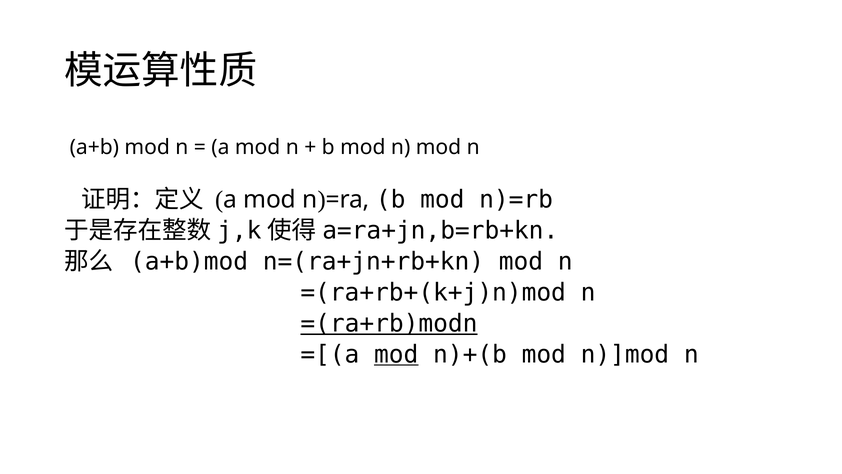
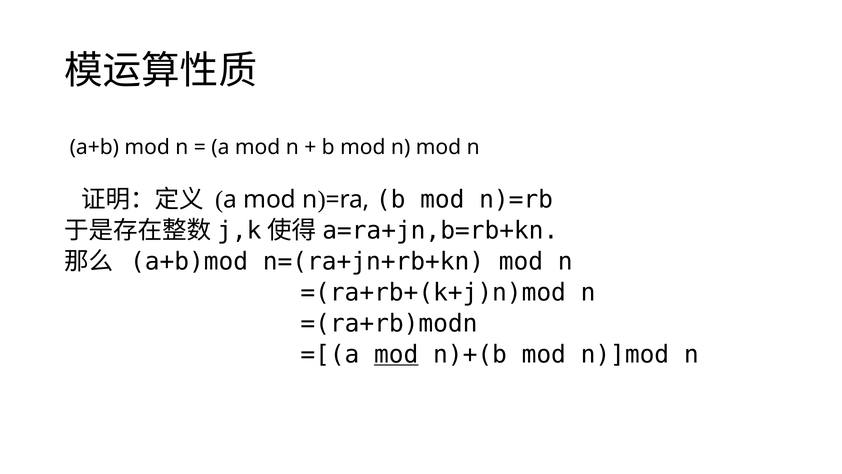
=(ra+rb)modn underline: present -> none
